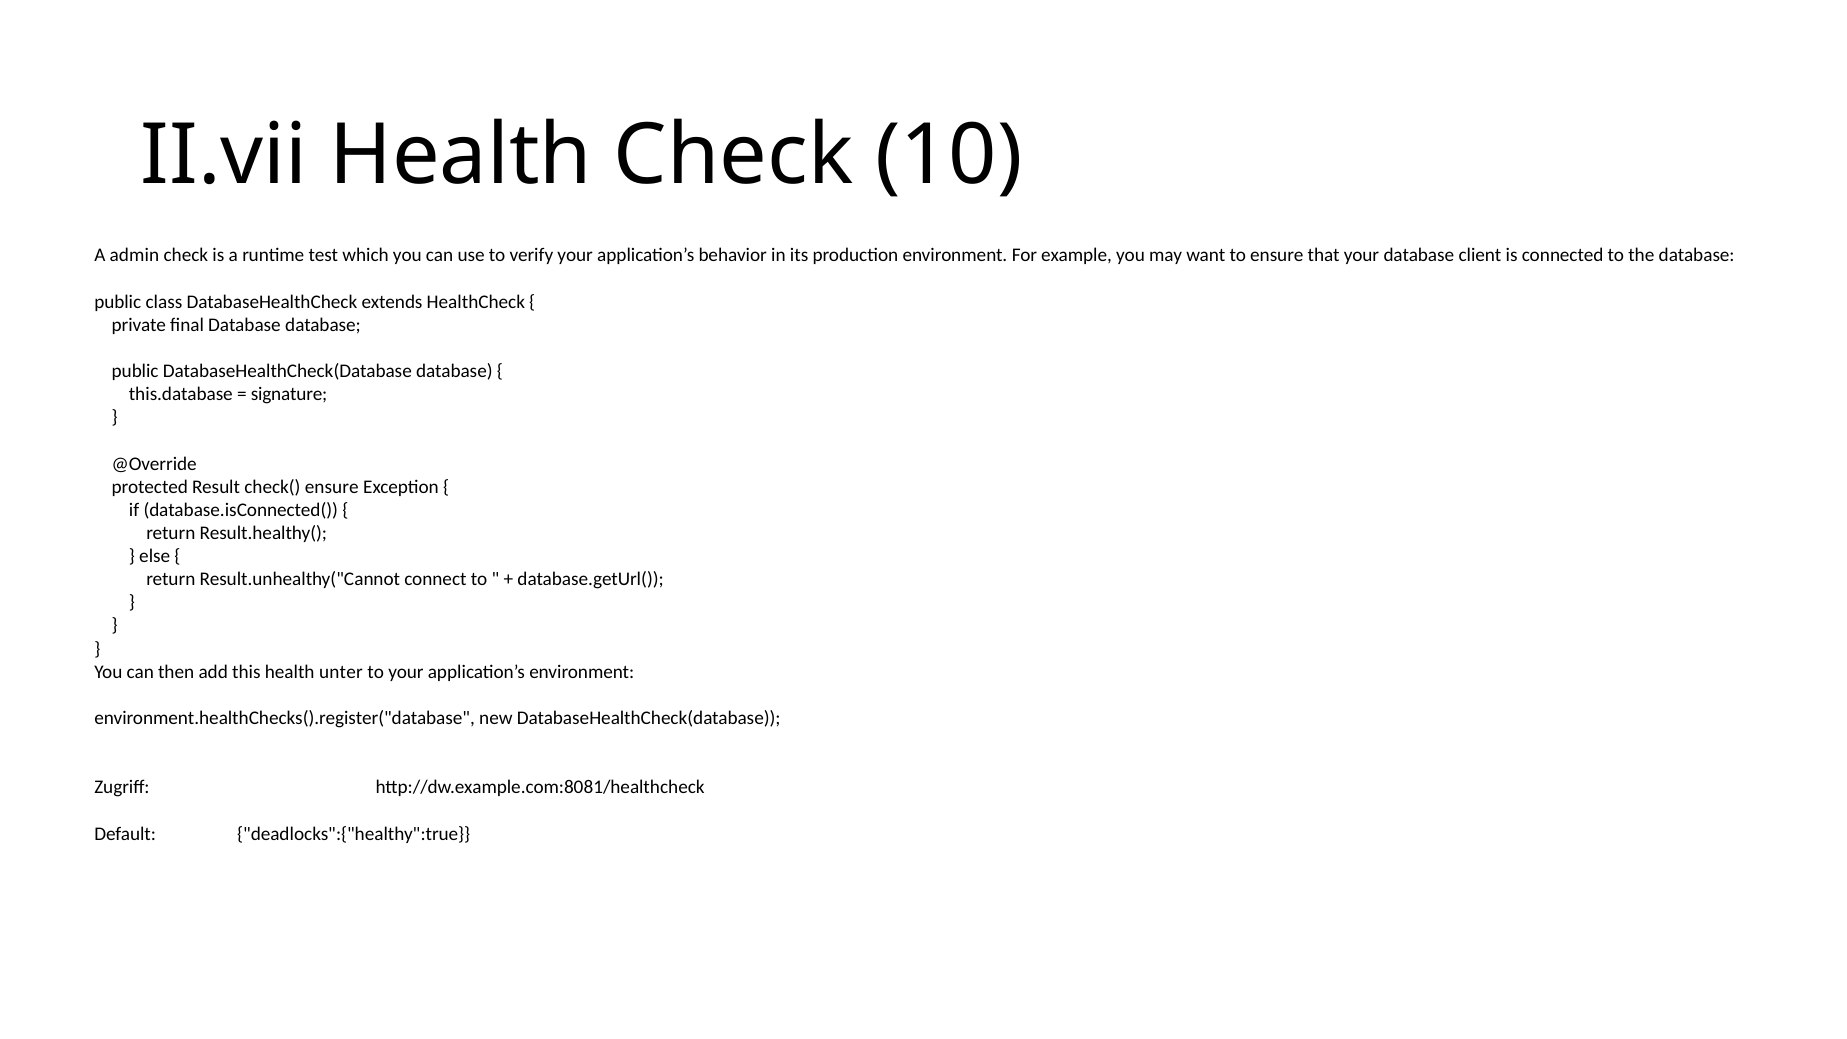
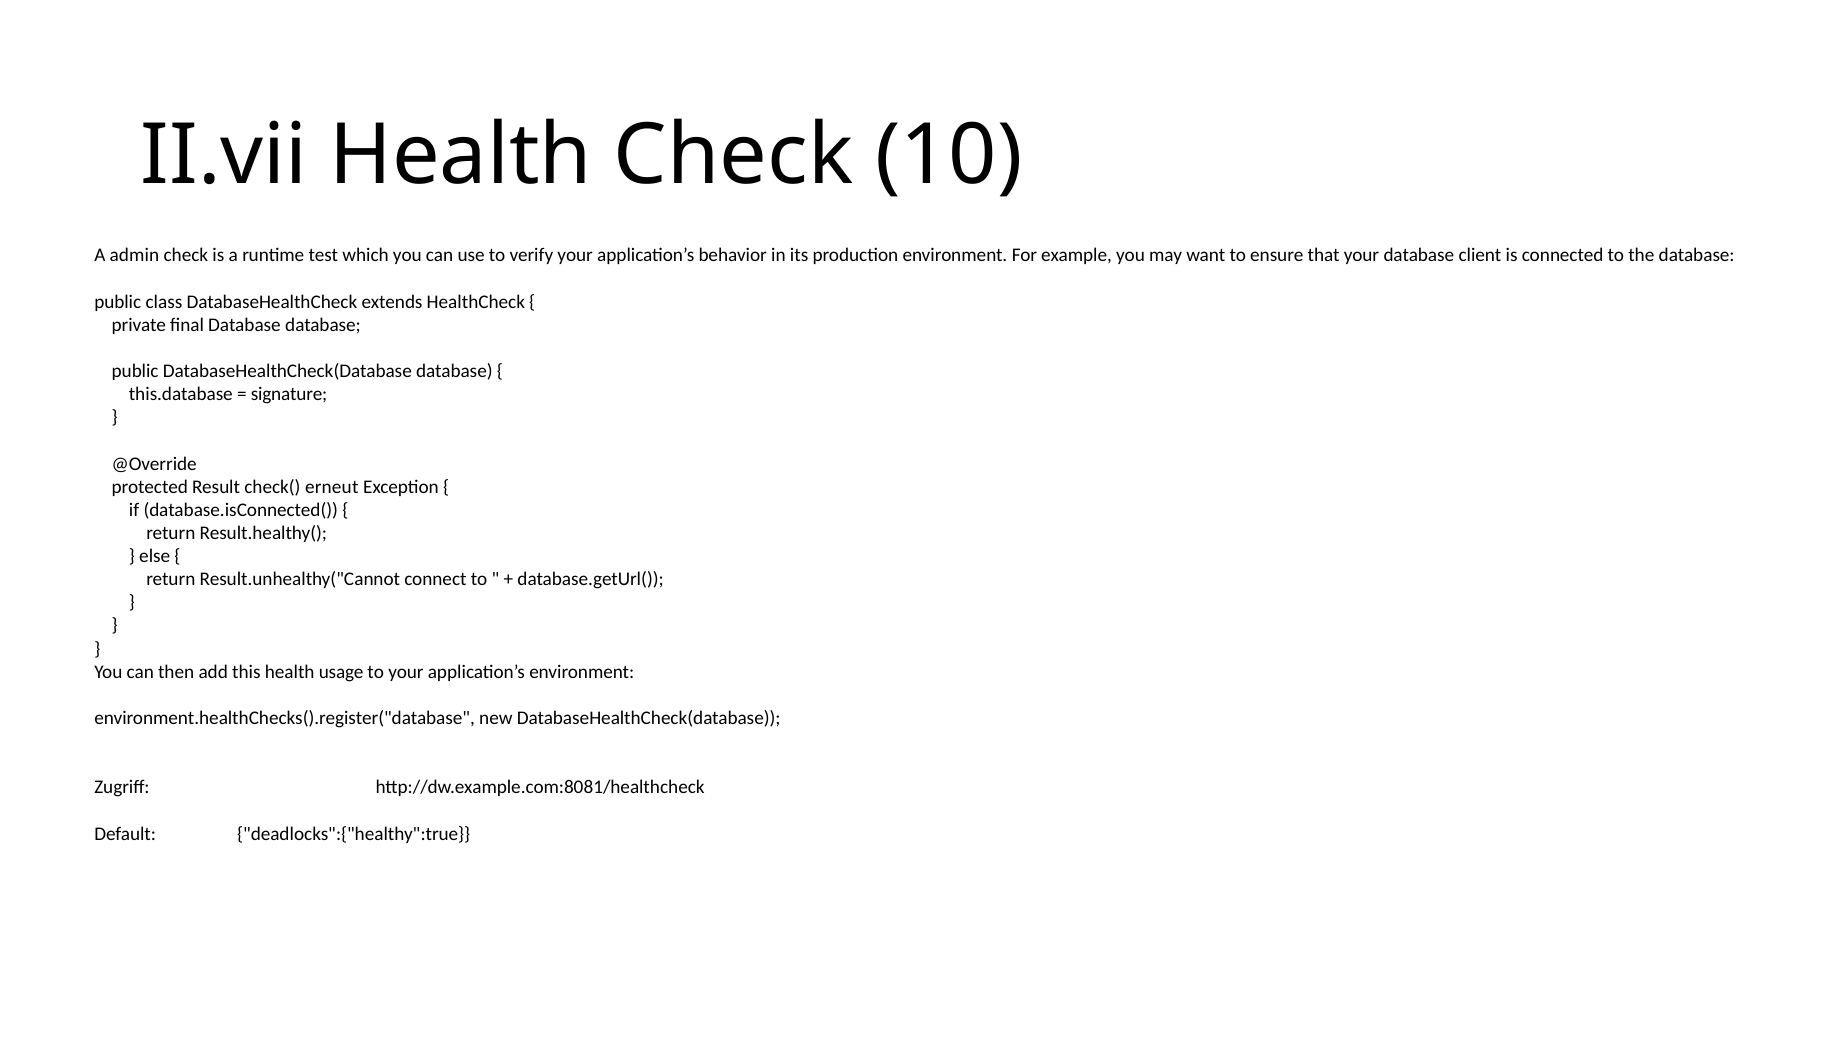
check( ensure: ensure -> erneut
unter: unter -> usage
